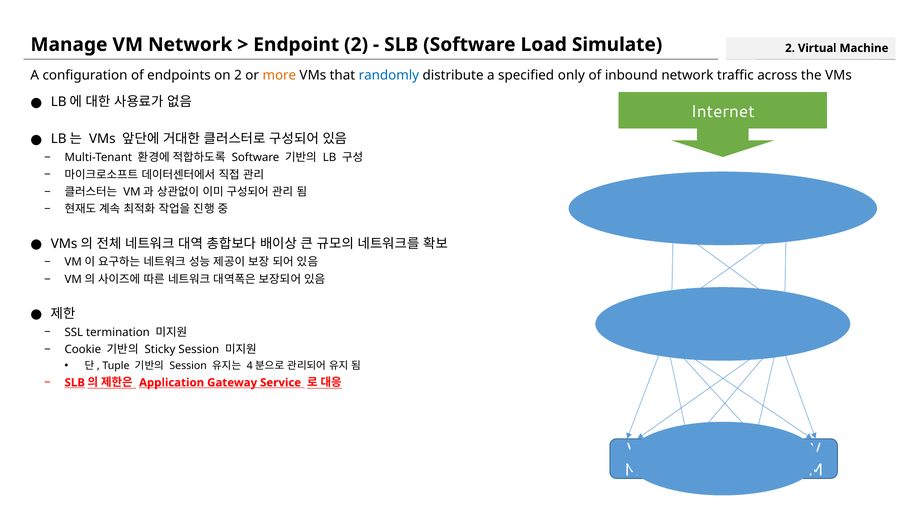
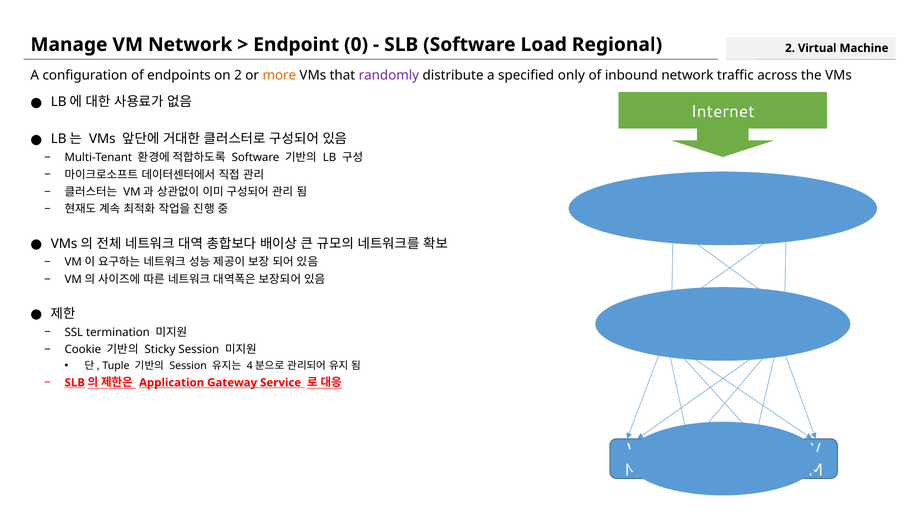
Endpoint 2: 2 -> 0
Simulate: Simulate -> Regional
randomly colour: blue -> purple
